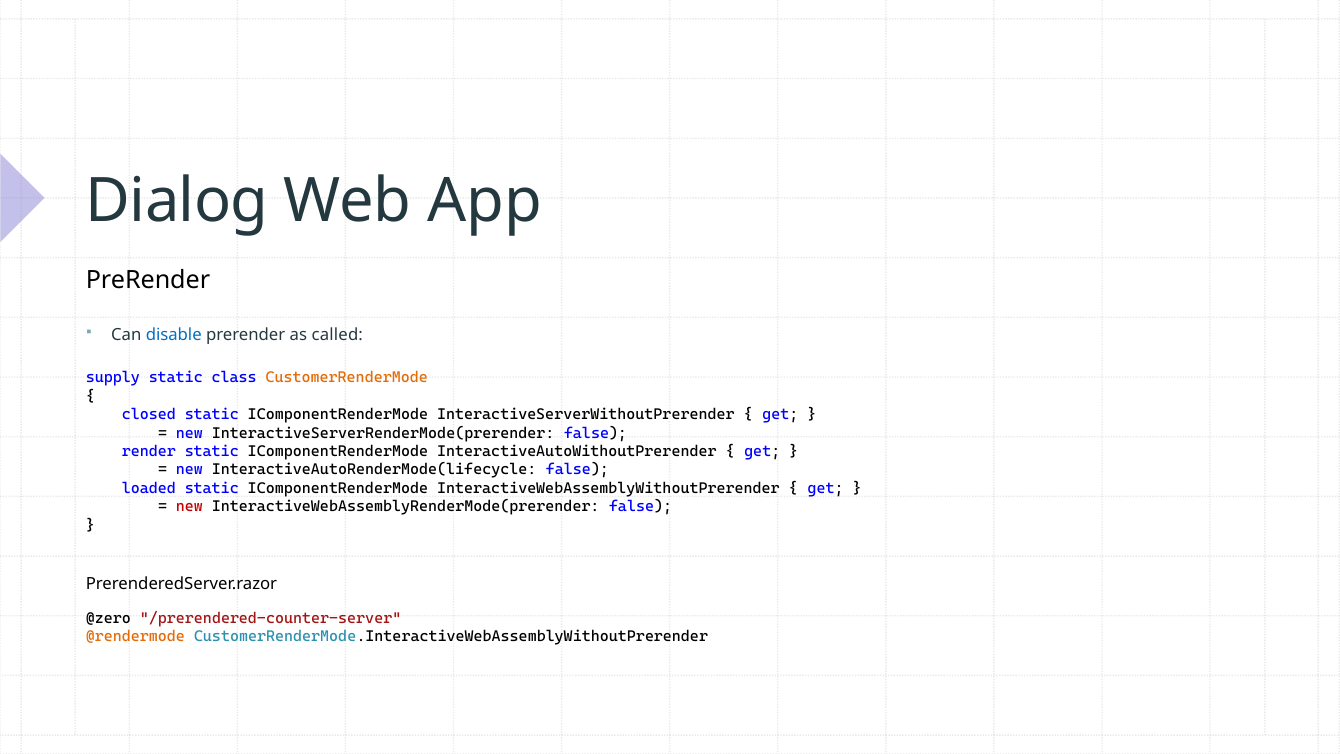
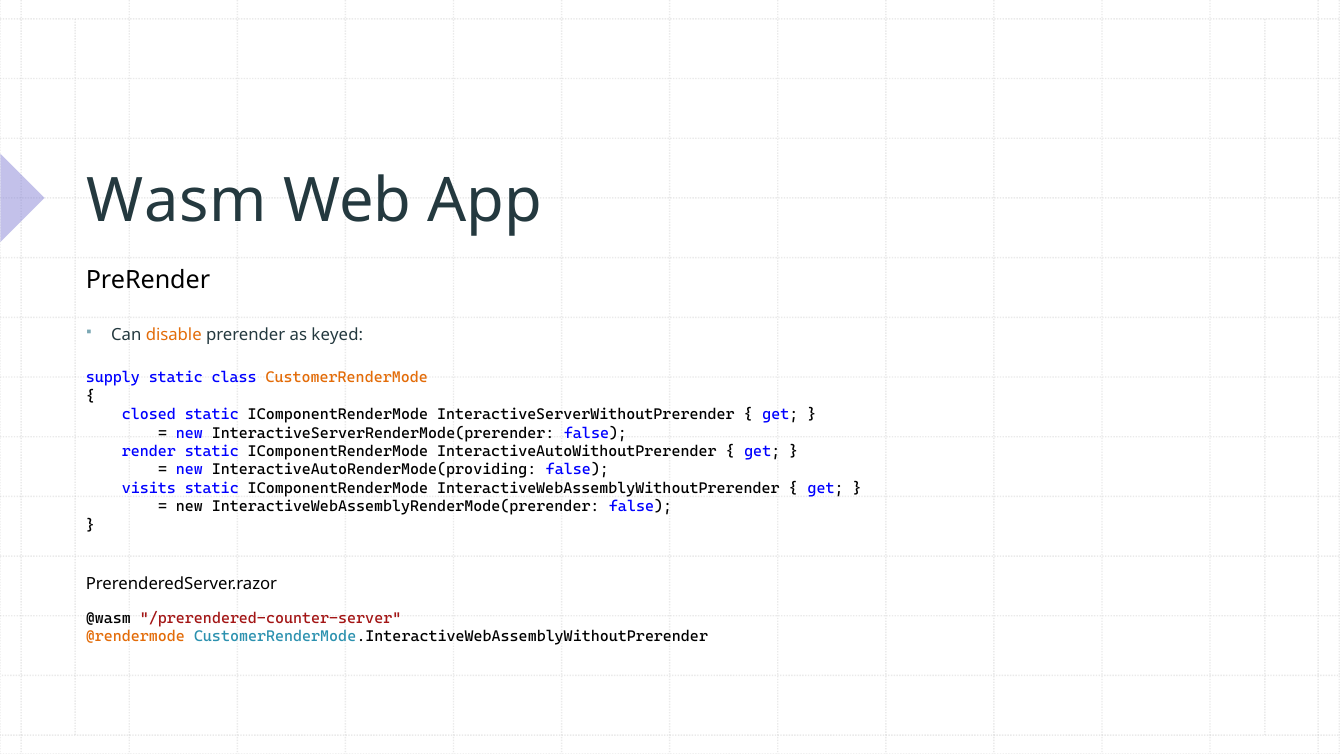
Dialog: Dialog -> Wasm
disable colour: blue -> orange
called: called -> keyed
InteractiveAutoRenderMode(lifecycle: InteractiveAutoRenderMode(lifecycle -> InteractiveAutoRenderMode(providing
loaded: loaded -> visits
new at (189, 507) colour: red -> black
@zero: @zero -> @wasm
